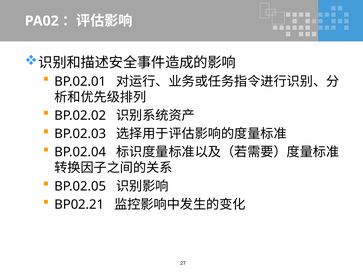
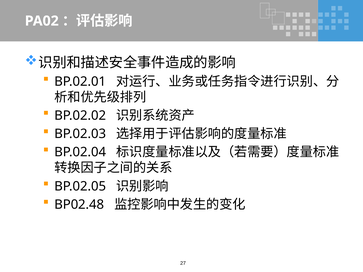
BP02.21: BP02.21 -> BP02.48
